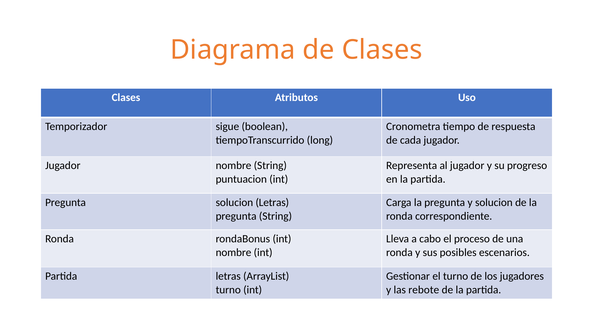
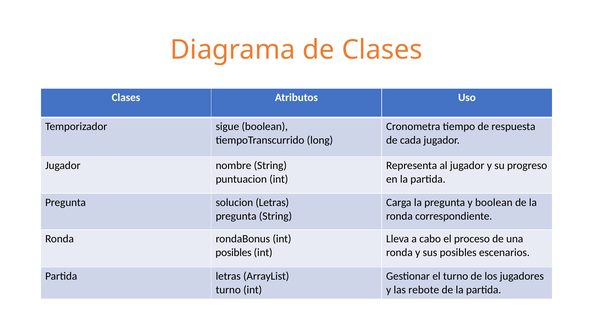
y solucion: solucion -> boolean
nombre at (233, 252): nombre -> posibles
